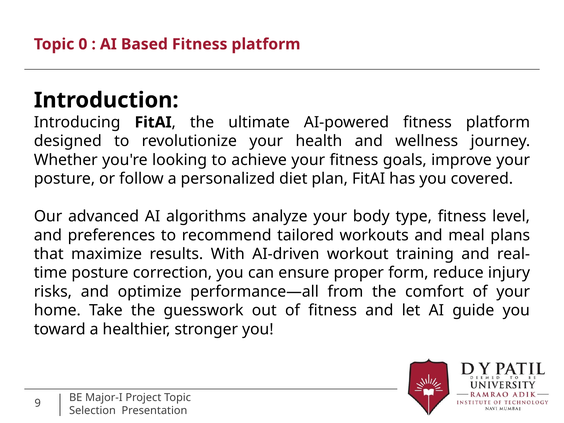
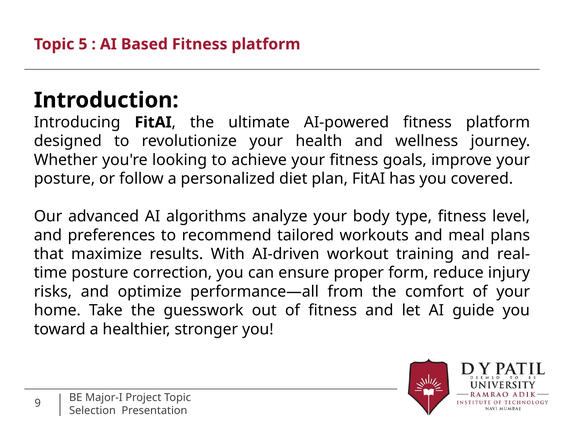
0: 0 -> 5
